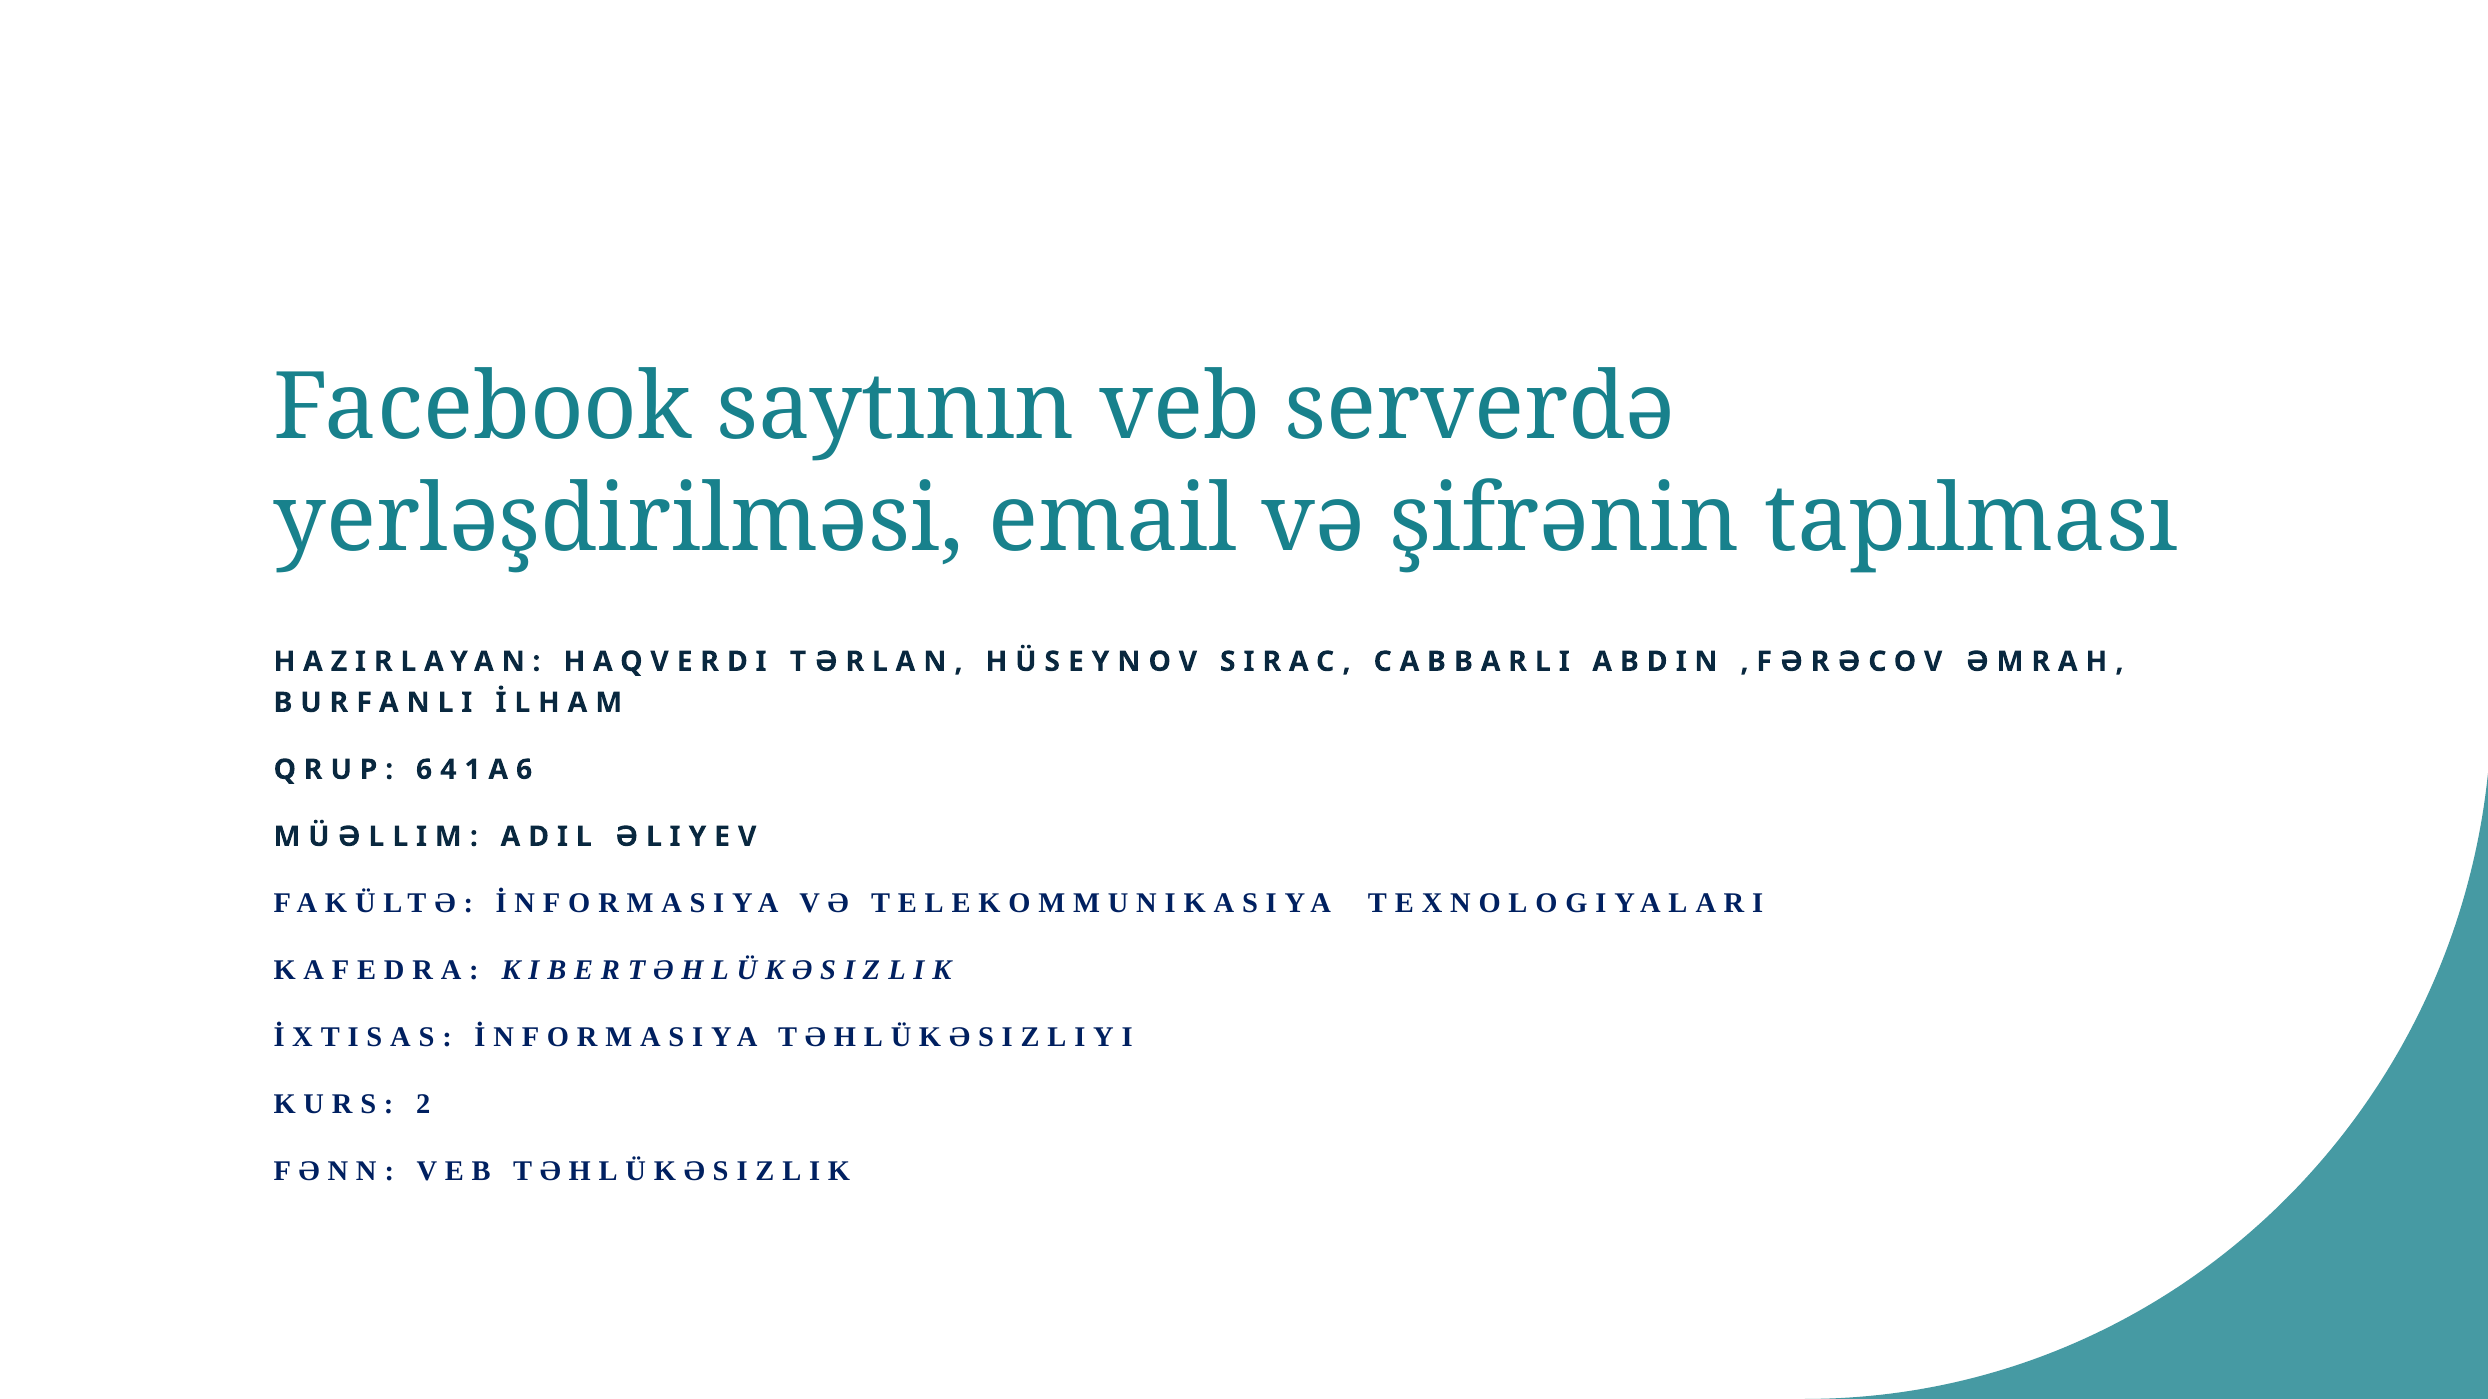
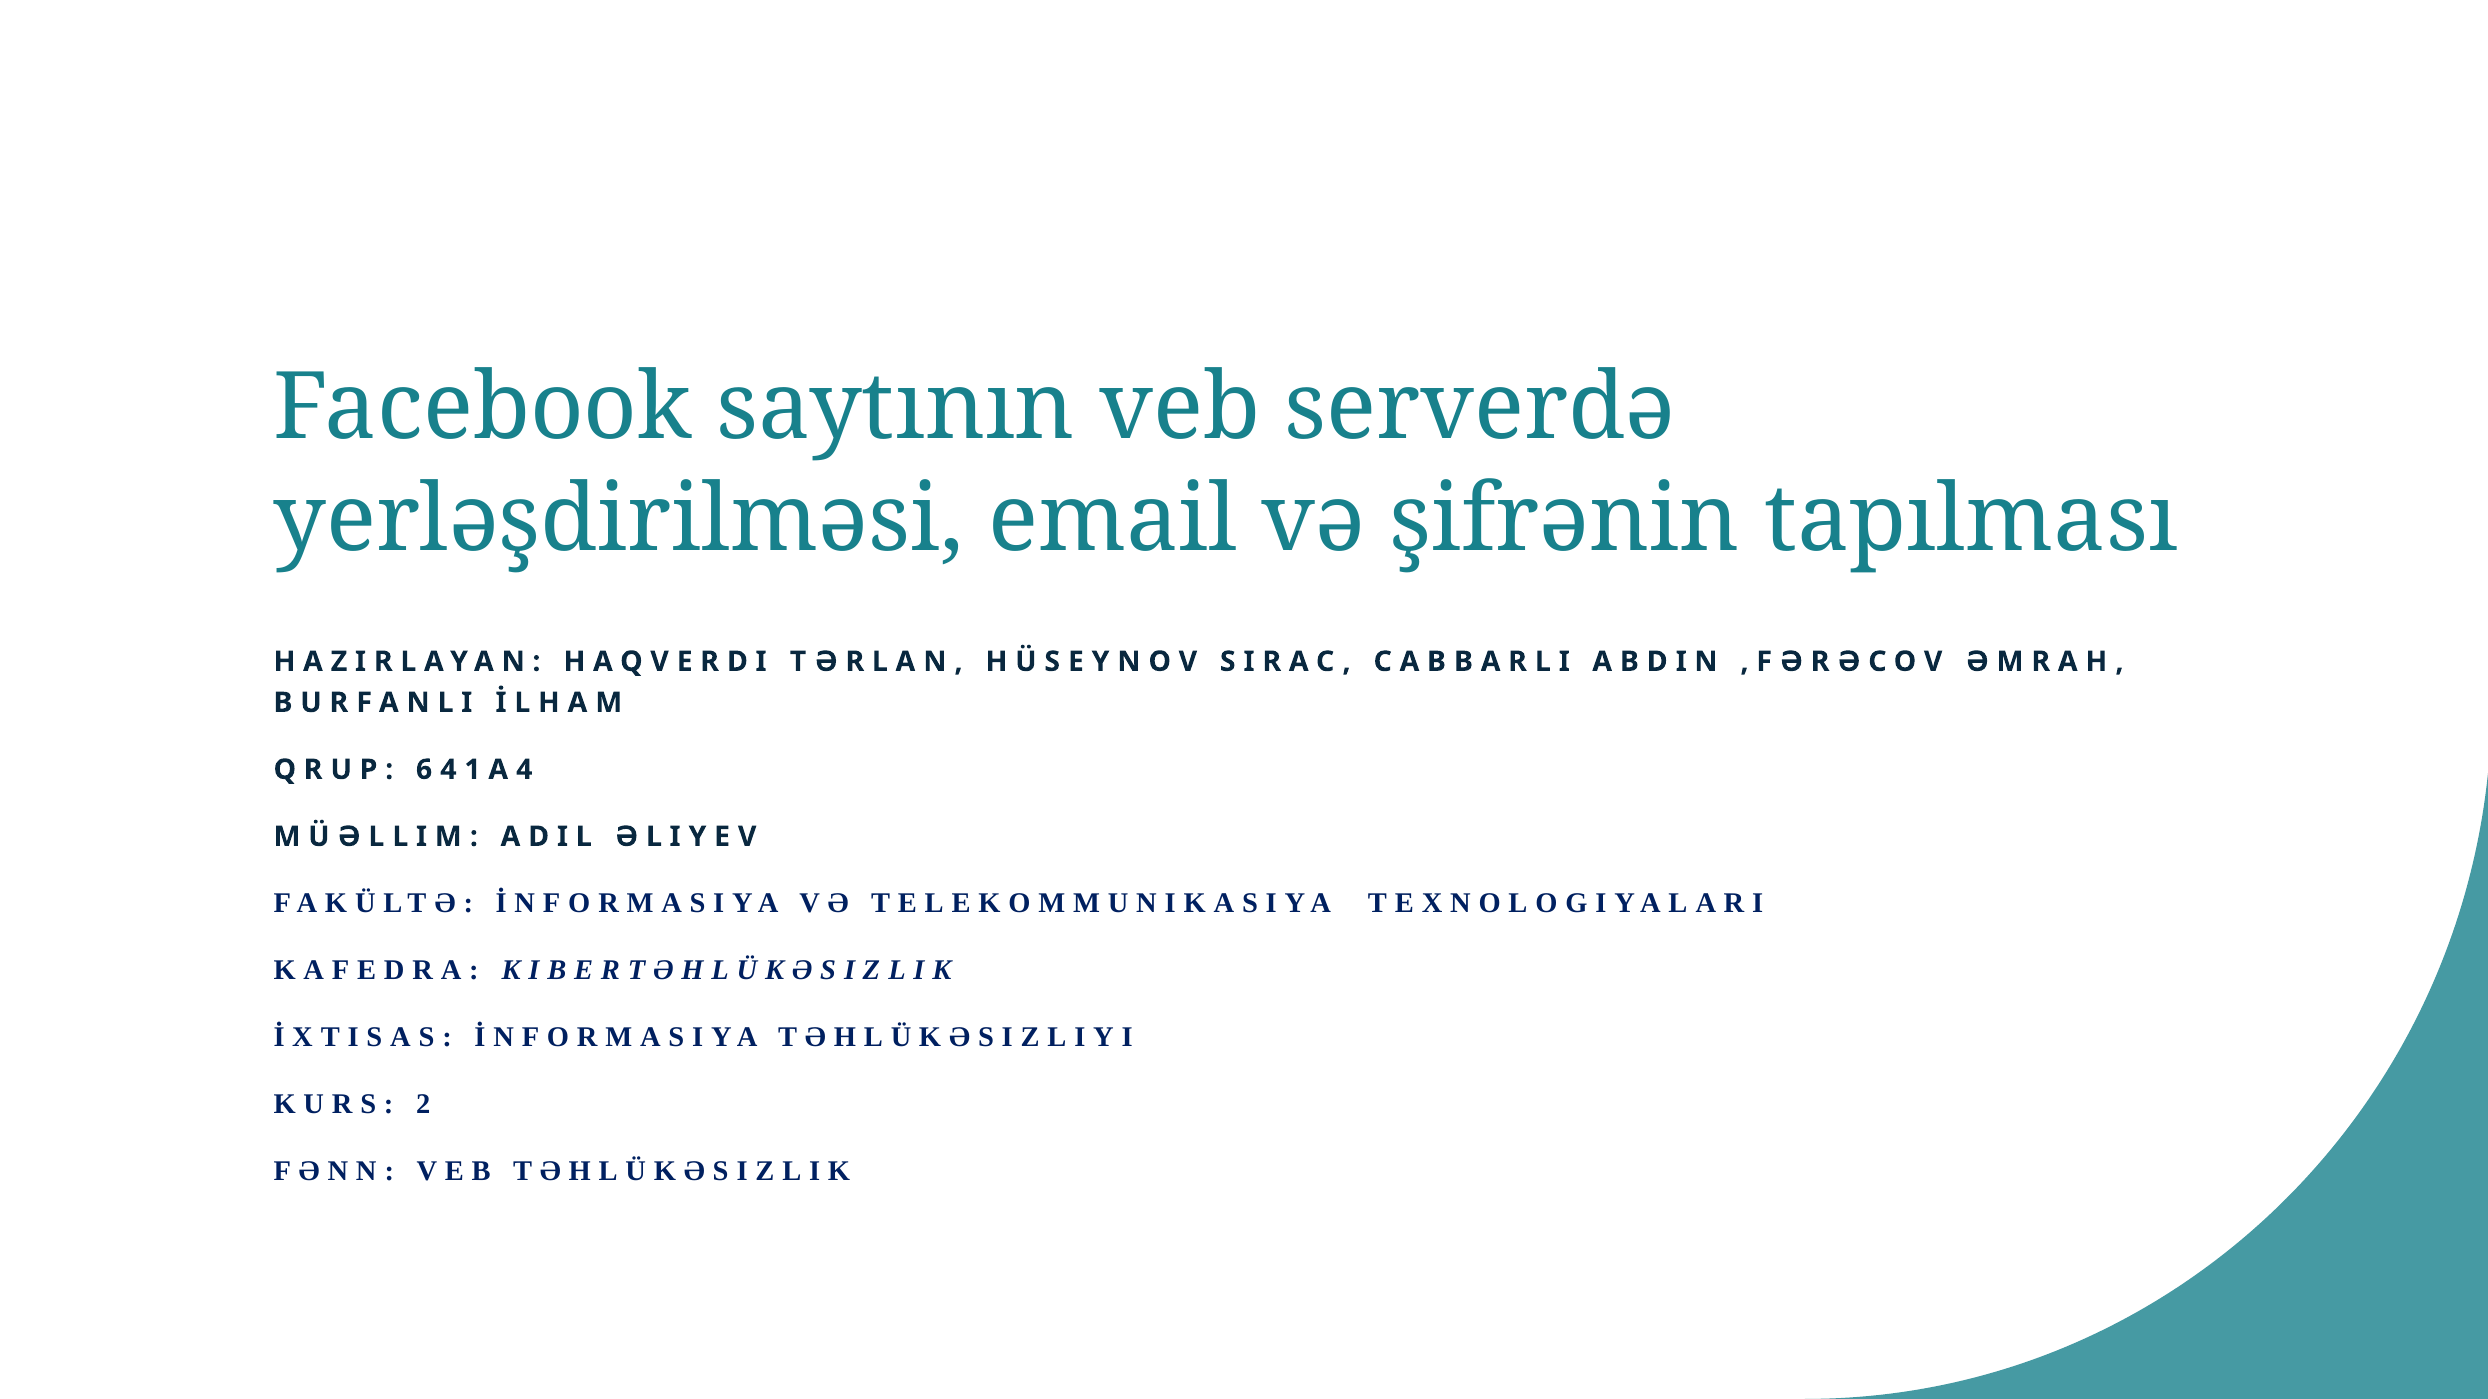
6 at (524, 770): 6 -> 4
